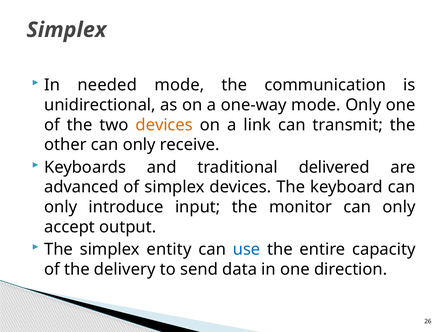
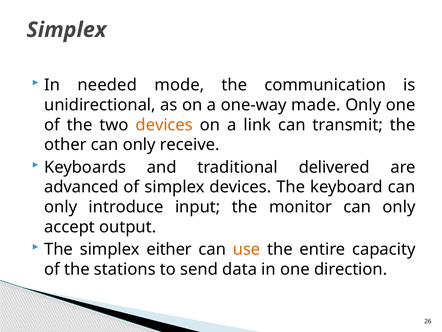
one-way mode: mode -> made
entity: entity -> either
use colour: blue -> orange
delivery: delivery -> stations
